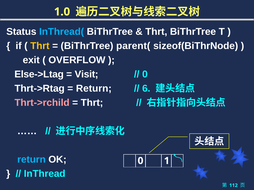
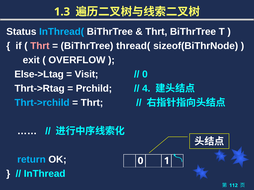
1.0: 1.0 -> 1.3
Thrt at (40, 46) colour: yellow -> pink
parent(: parent( -> thread(
Return at (94, 89): Return -> Prchild
6: 6 -> 4
Thrt->rchild colour: pink -> light blue
